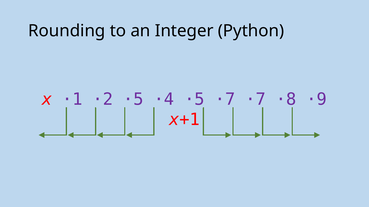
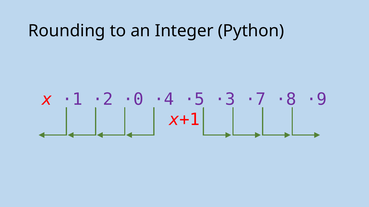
·2 ·5: ·5 -> ·0
·5 ·7: ·7 -> ·3
